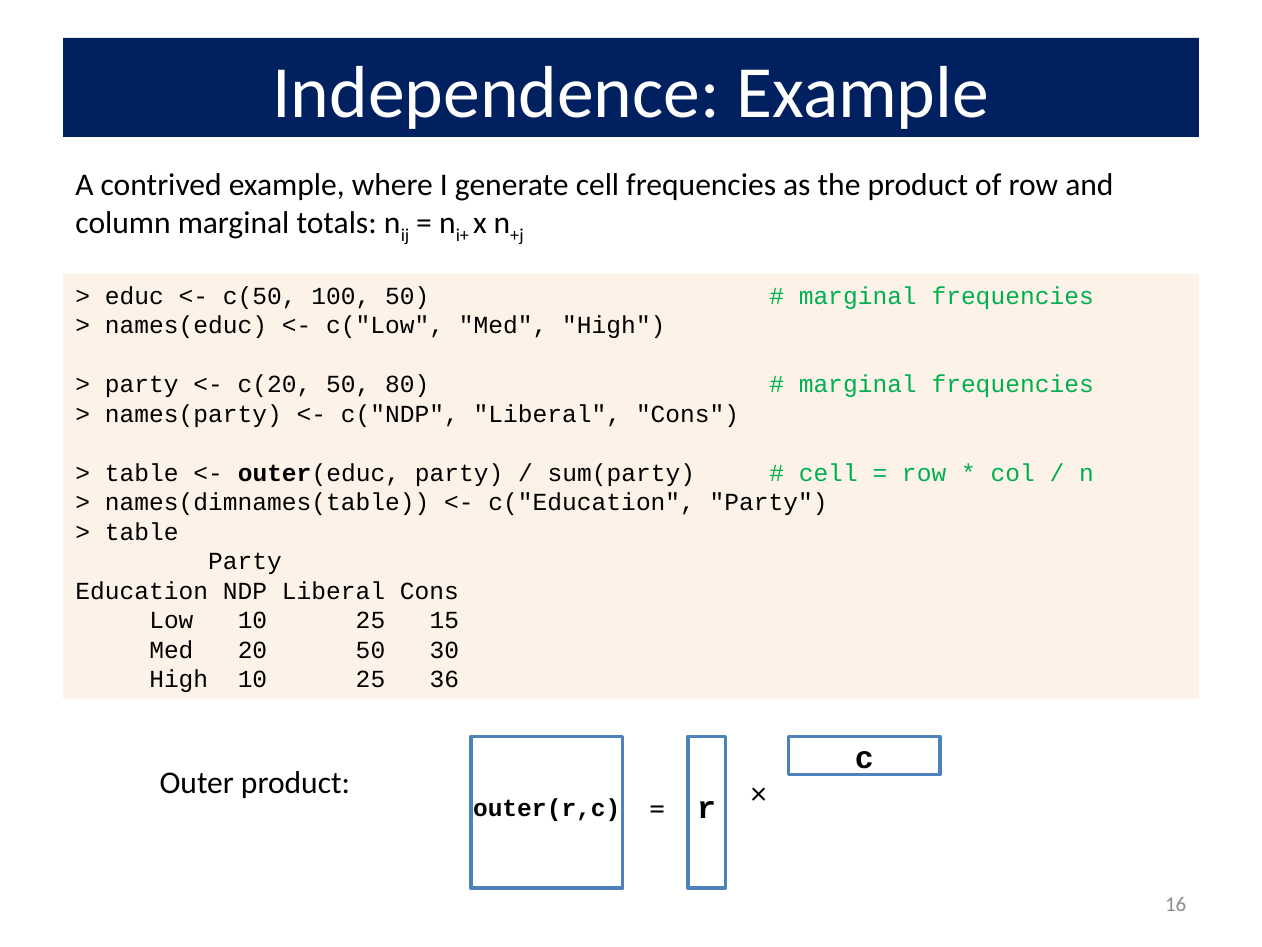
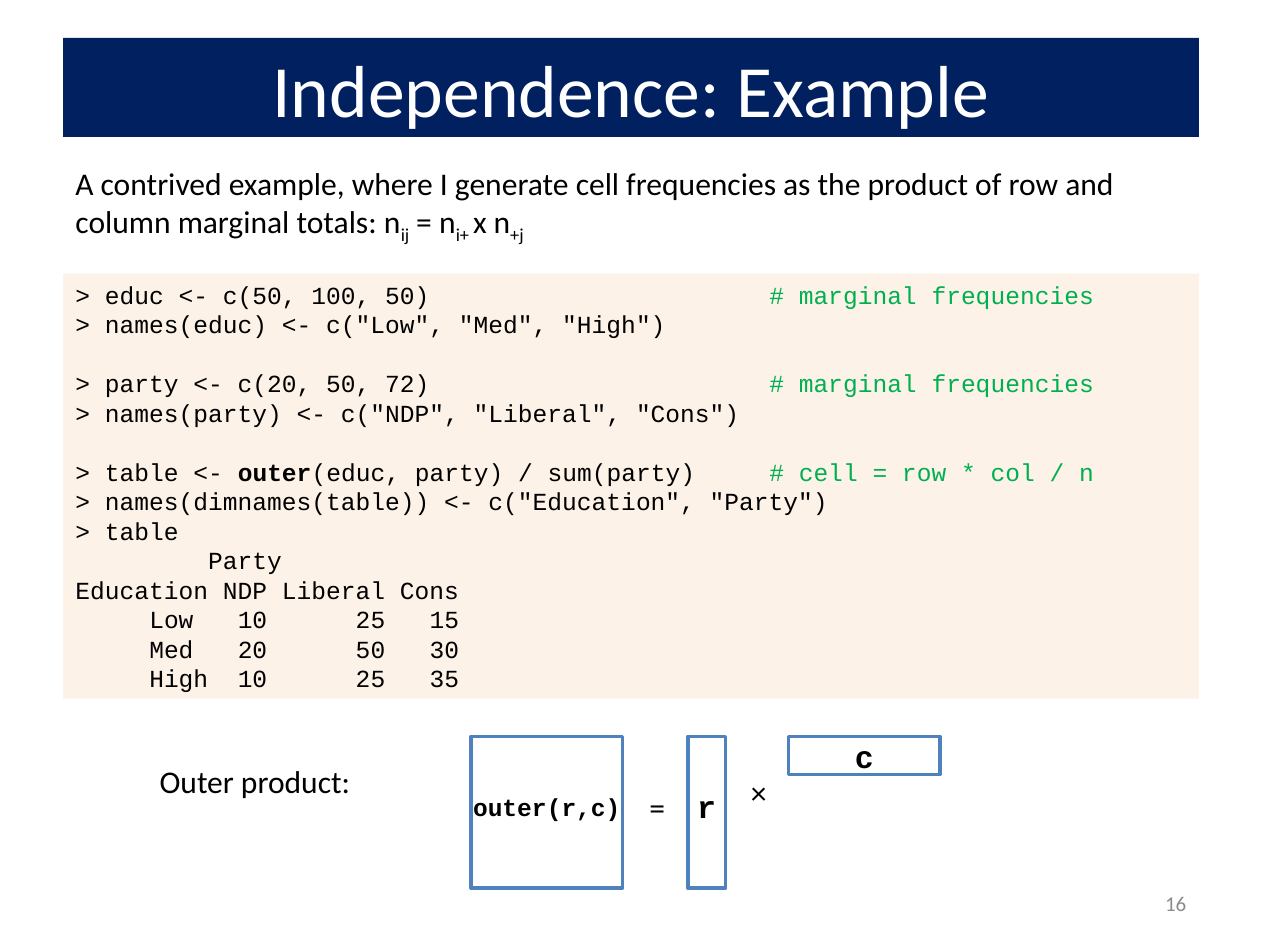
80: 80 -> 72
36: 36 -> 35
